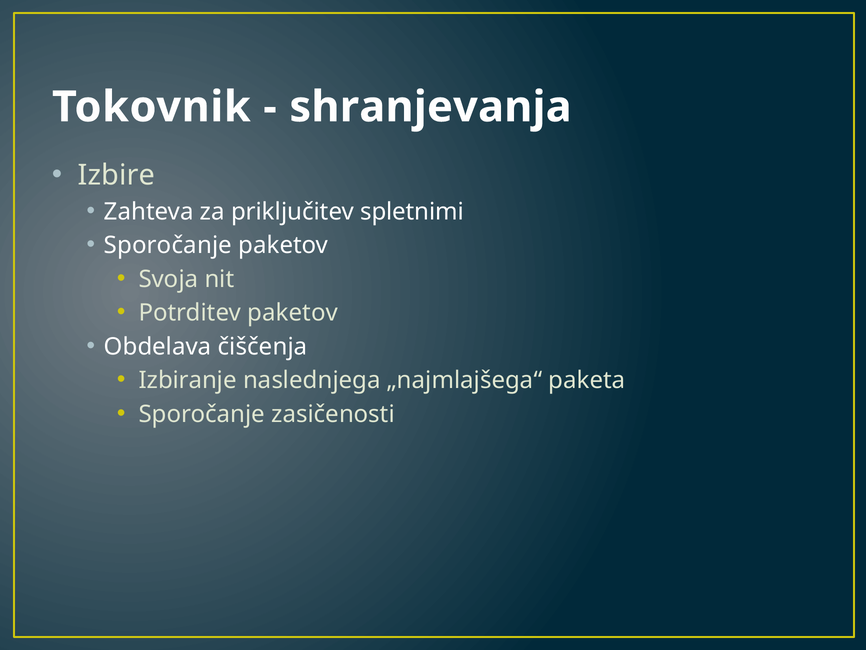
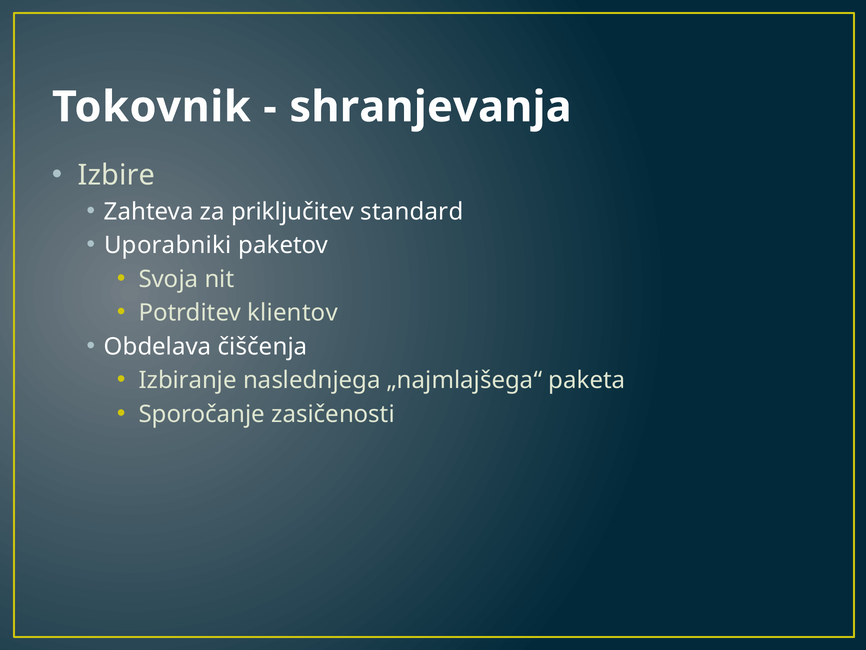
spletnimi: spletnimi -> standard
Sporočanje at (168, 245): Sporočanje -> Uporabniki
Potrditev paketov: paketov -> klientov
